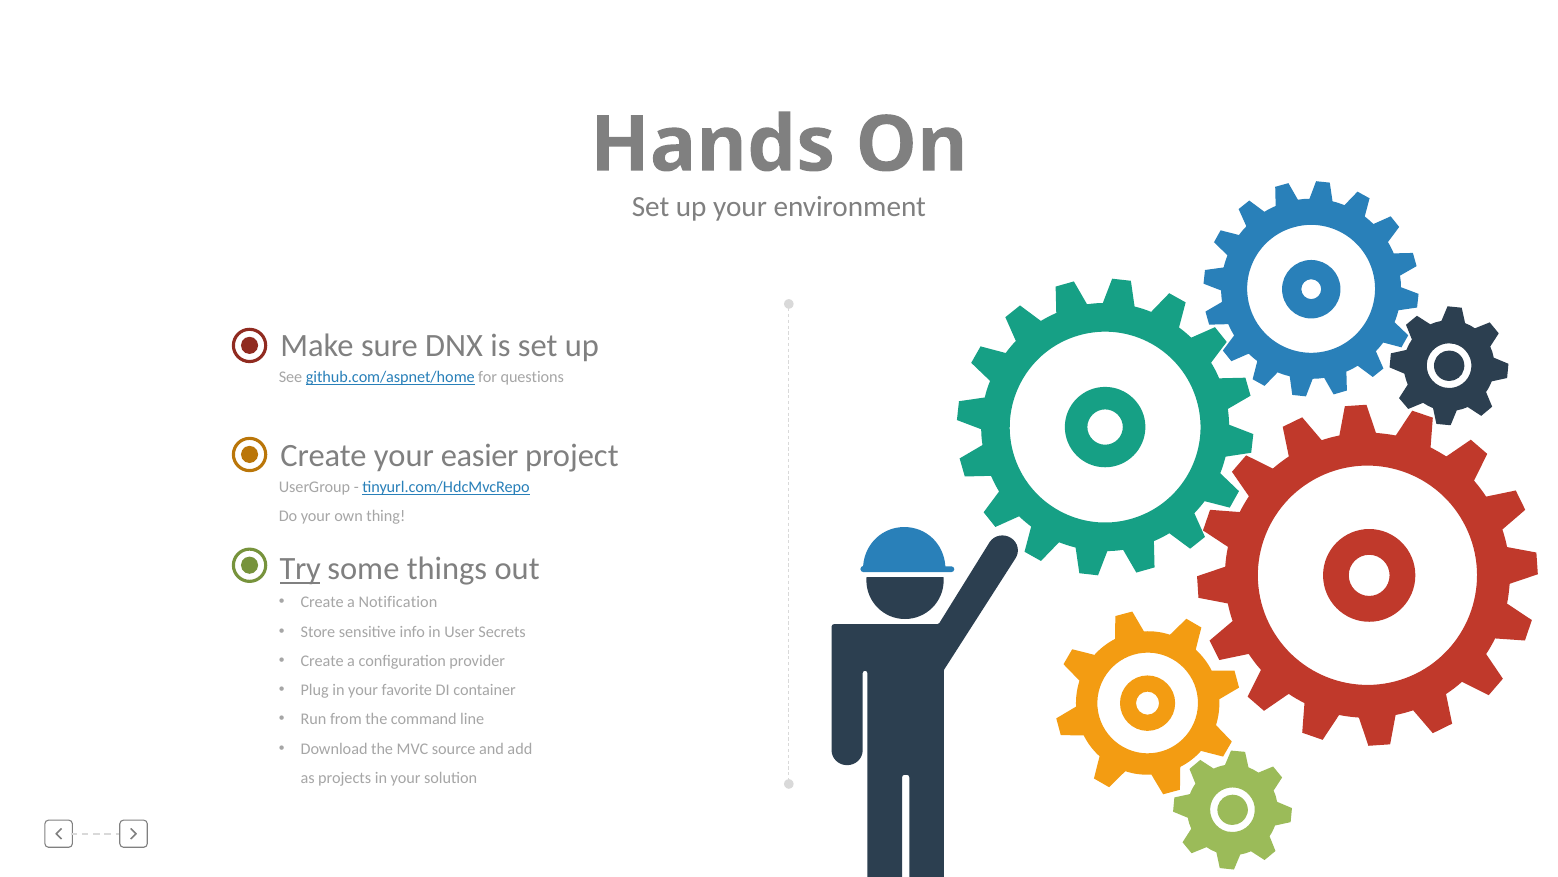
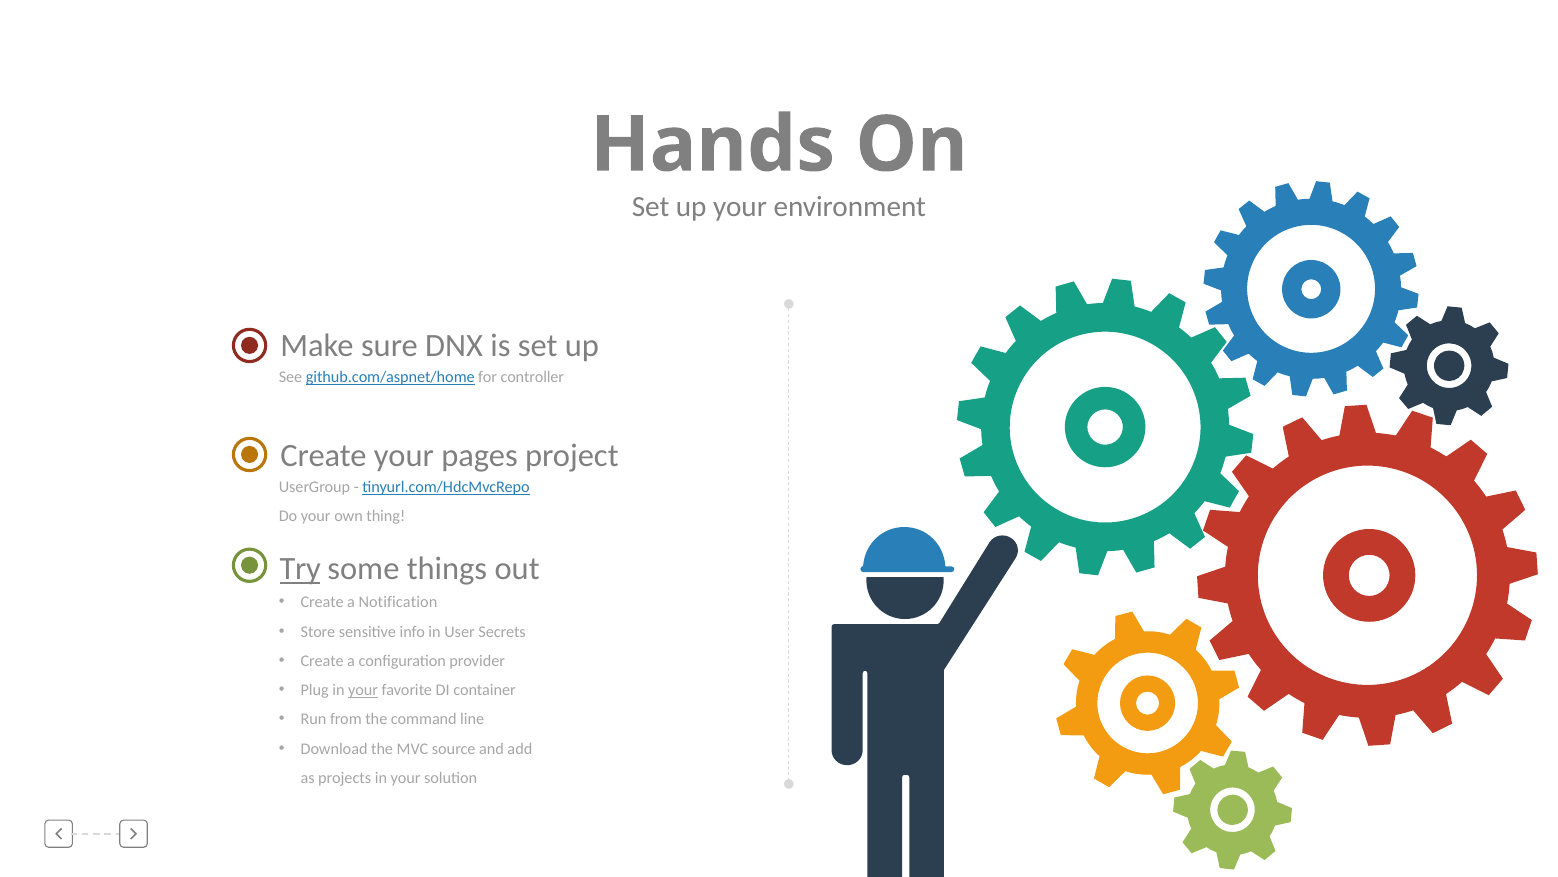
questions: questions -> controller
easier: easier -> pages
your at (363, 690) underline: none -> present
